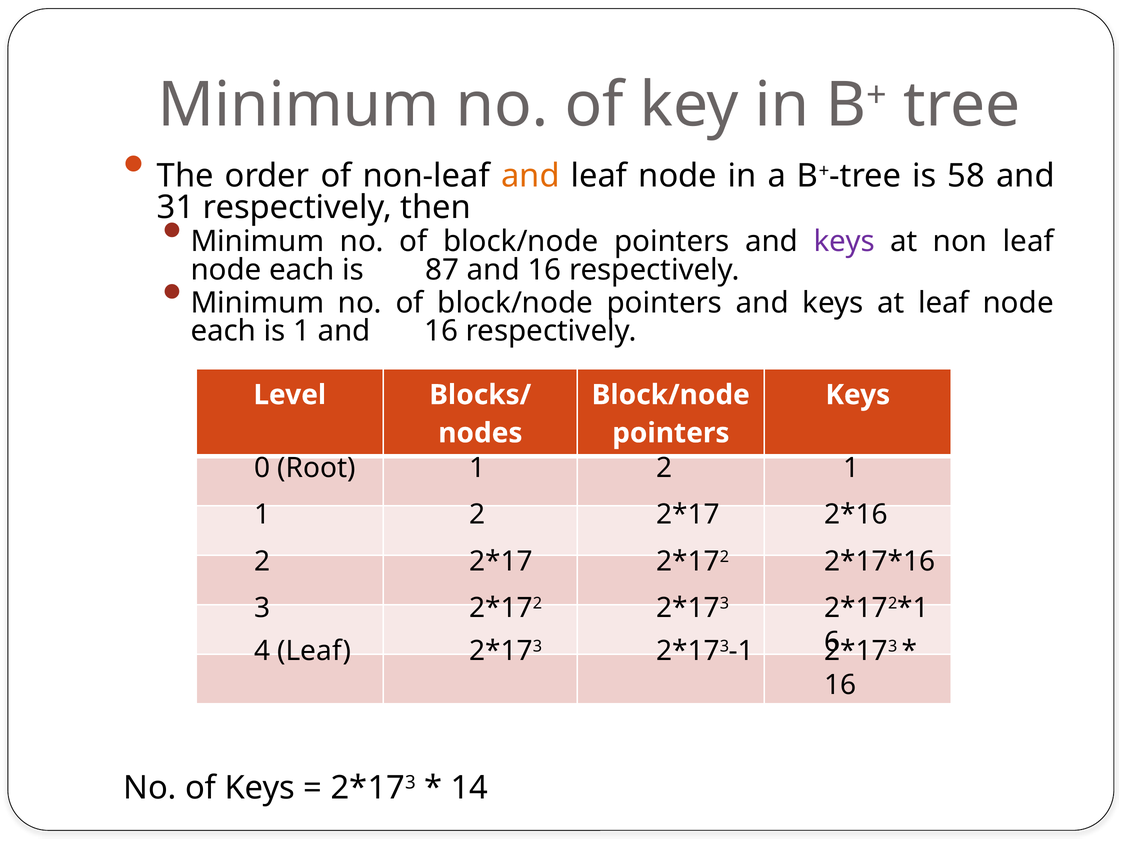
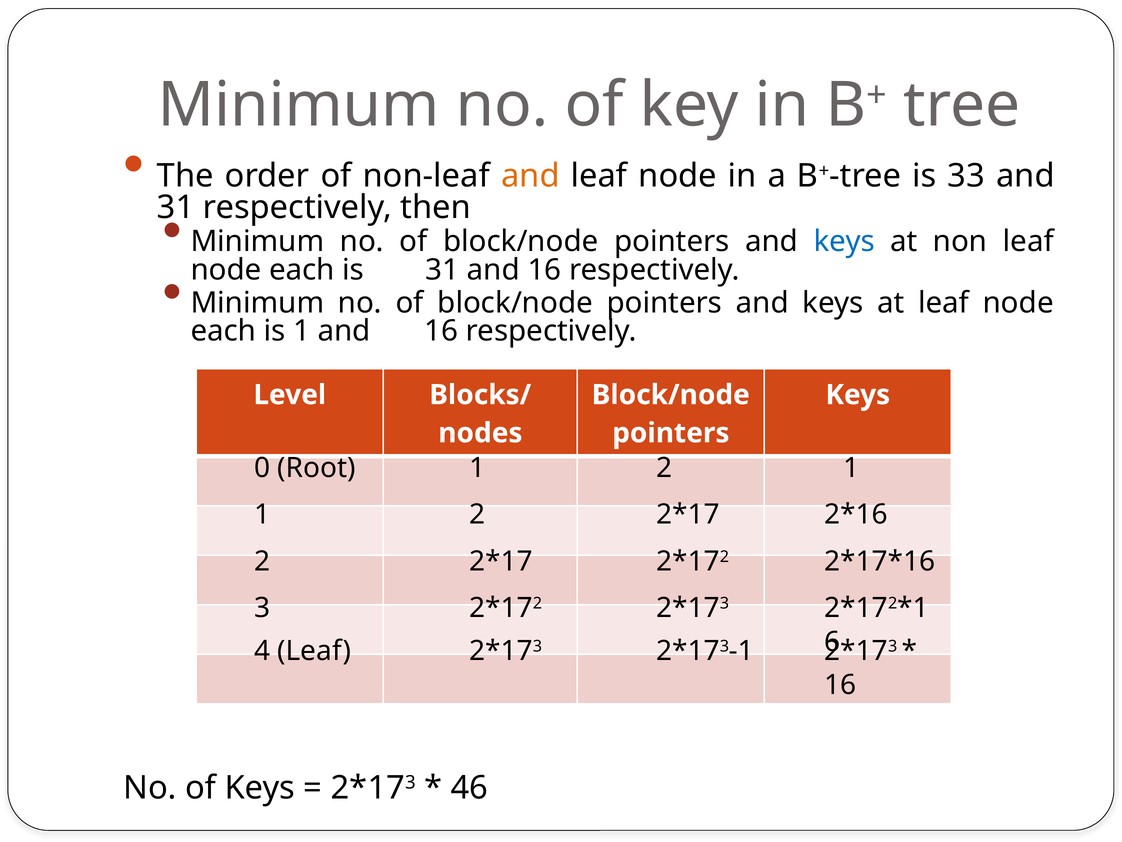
58: 58 -> 33
keys at (844, 241) colour: purple -> blue
is 87: 87 -> 31
14: 14 -> 46
